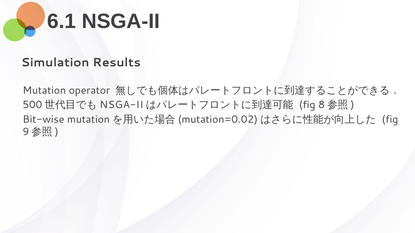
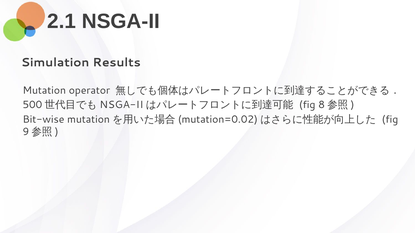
6.1: 6.1 -> 2.1
